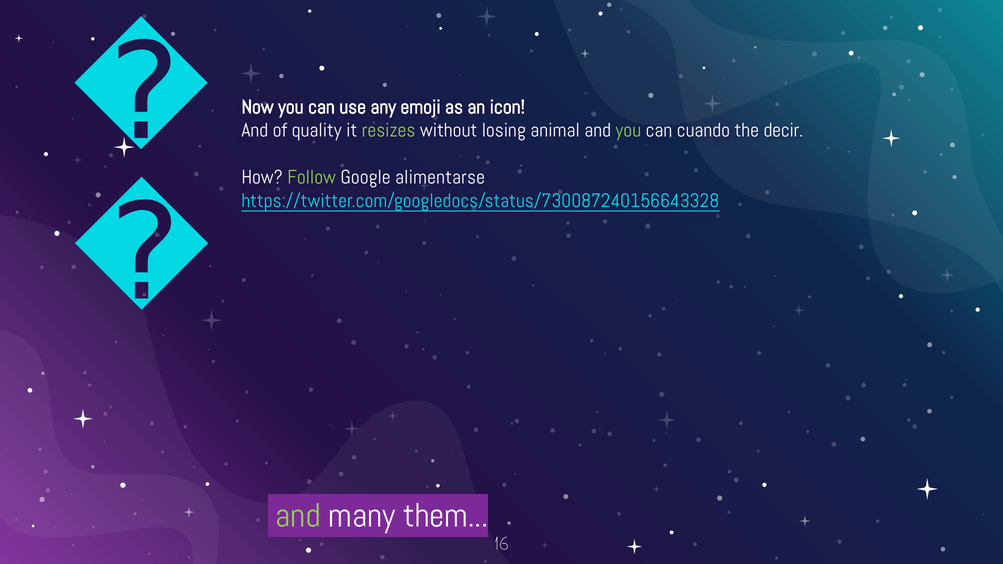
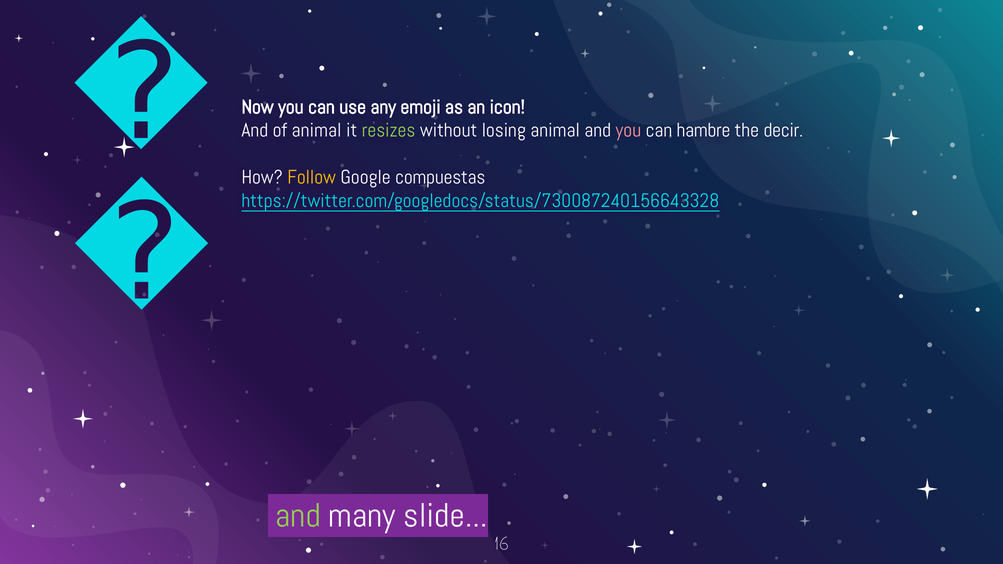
of quality: quality -> animal
you at (628, 130) colour: light green -> pink
cuando: cuando -> hambre
Follow colour: light green -> yellow
alimentarse: alimentarse -> compuestas
them: them -> slide
